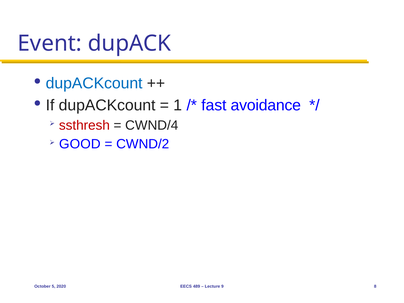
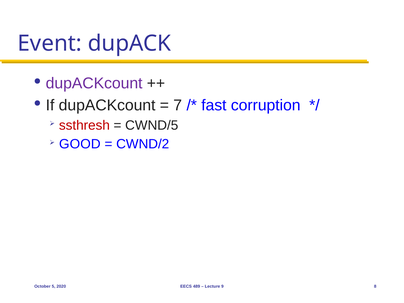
dupACKcount at (94, 83) colour: blue -> purple
1: 1 -> 7
avoidance: avoidance -> corruption
CWND/4: CWND/4 -> CWND/5
